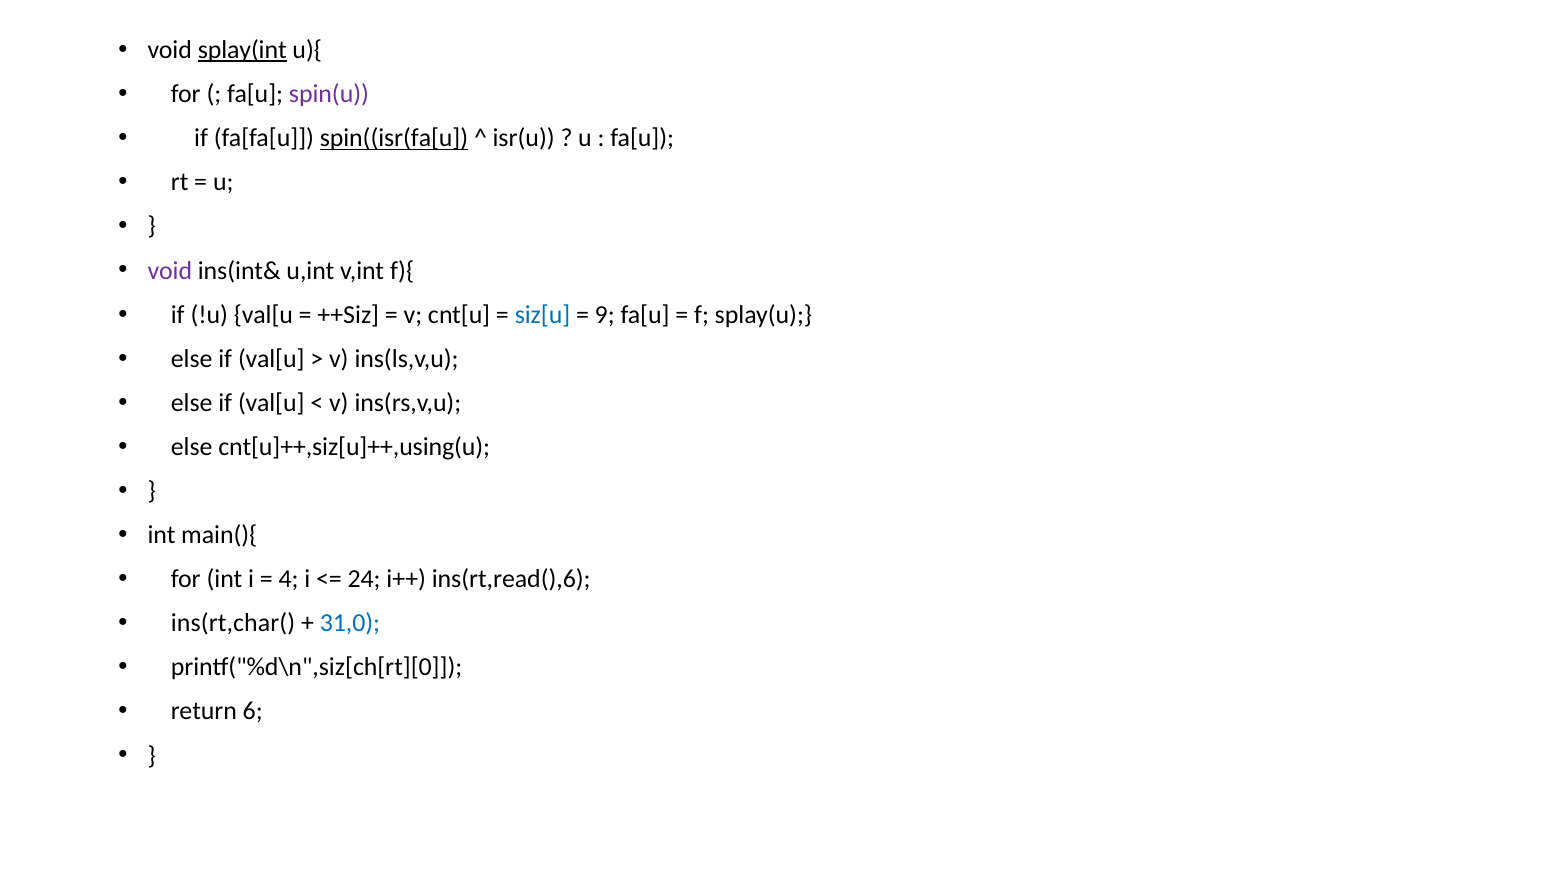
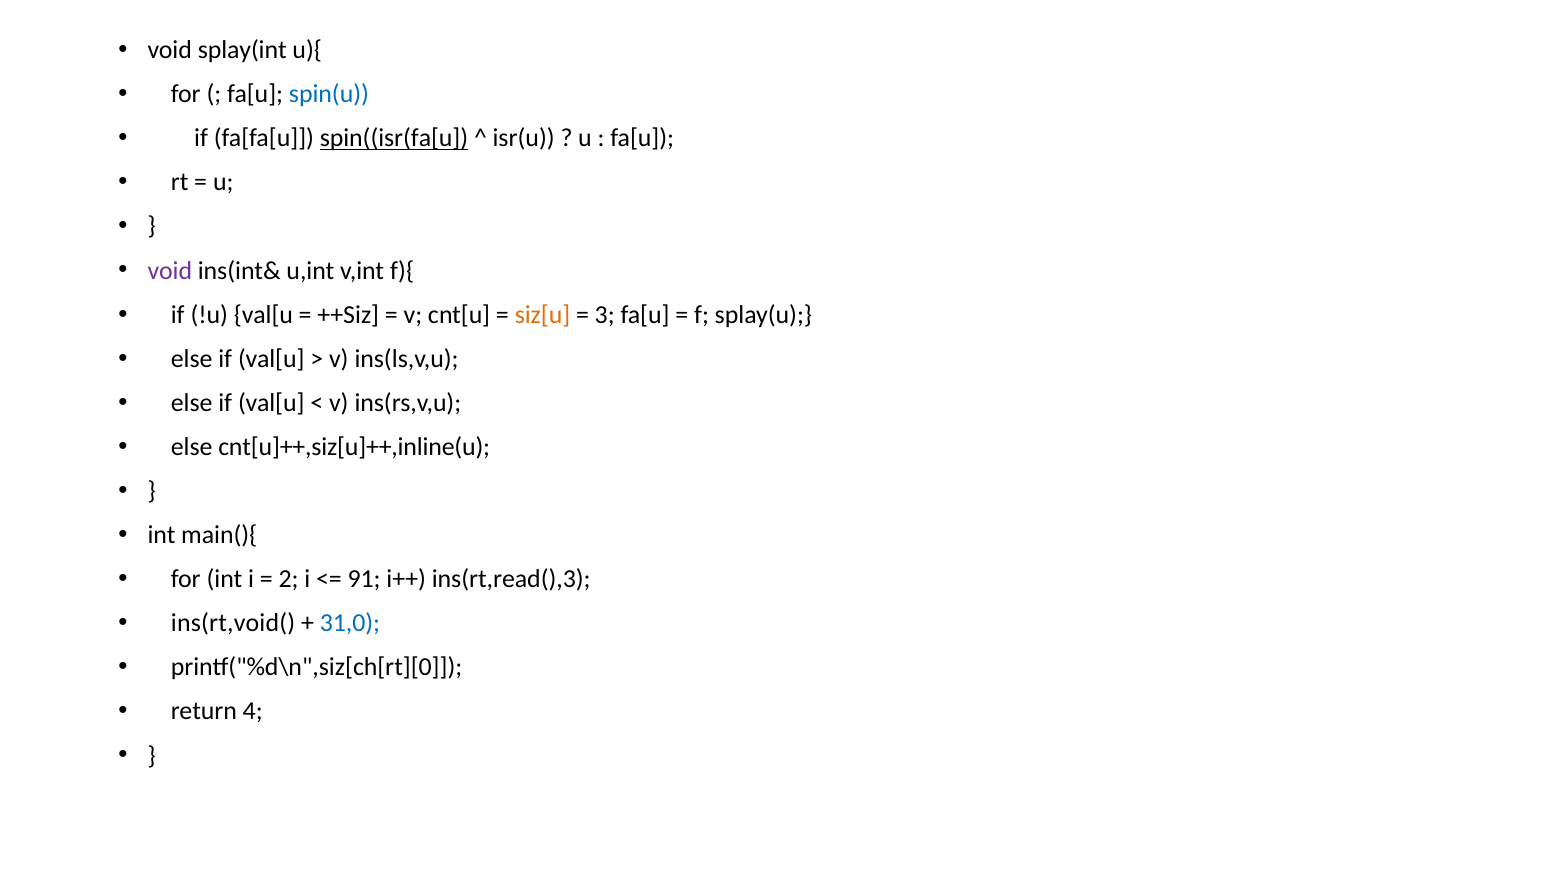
splay(int underline: present -> none
spin(u colour: purple -> blue
siz[u colour: blue -> orange
9: 9 -> 3
cnt[u]++,siz[u]++,using(u: cnt[u]++,siz[u]++,using(u -> cnt[u]++,siz[u]++,inline(u
4: 4 -> 2
24: 24 -> 91
ins(rt,read(),6: ins(rt,read(),6 -> ins(rt,read(),3
ins(rt,char(: ins(rt,char( -> ins(rt,void(
6: 6 -> 4
